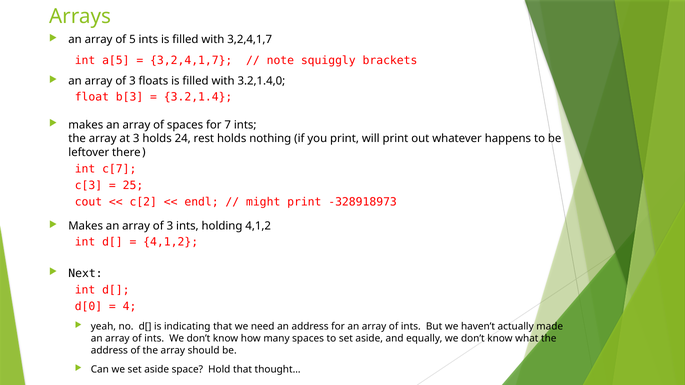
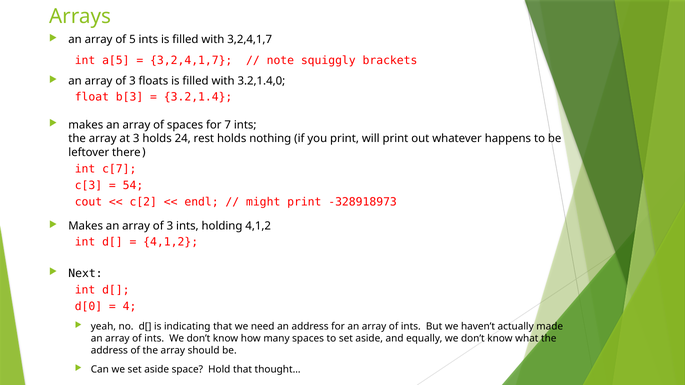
25: 25 -> 54
